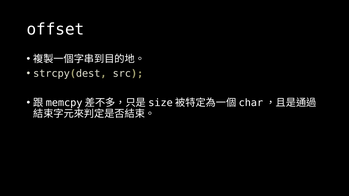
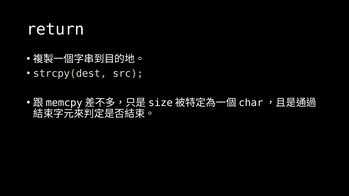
offset: offset -> return
